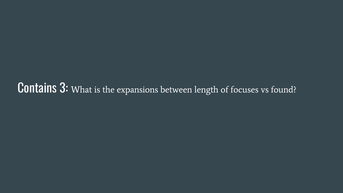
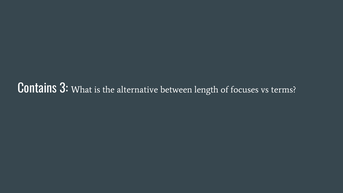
expansions: expansions -> alternative
found: found -> terms
